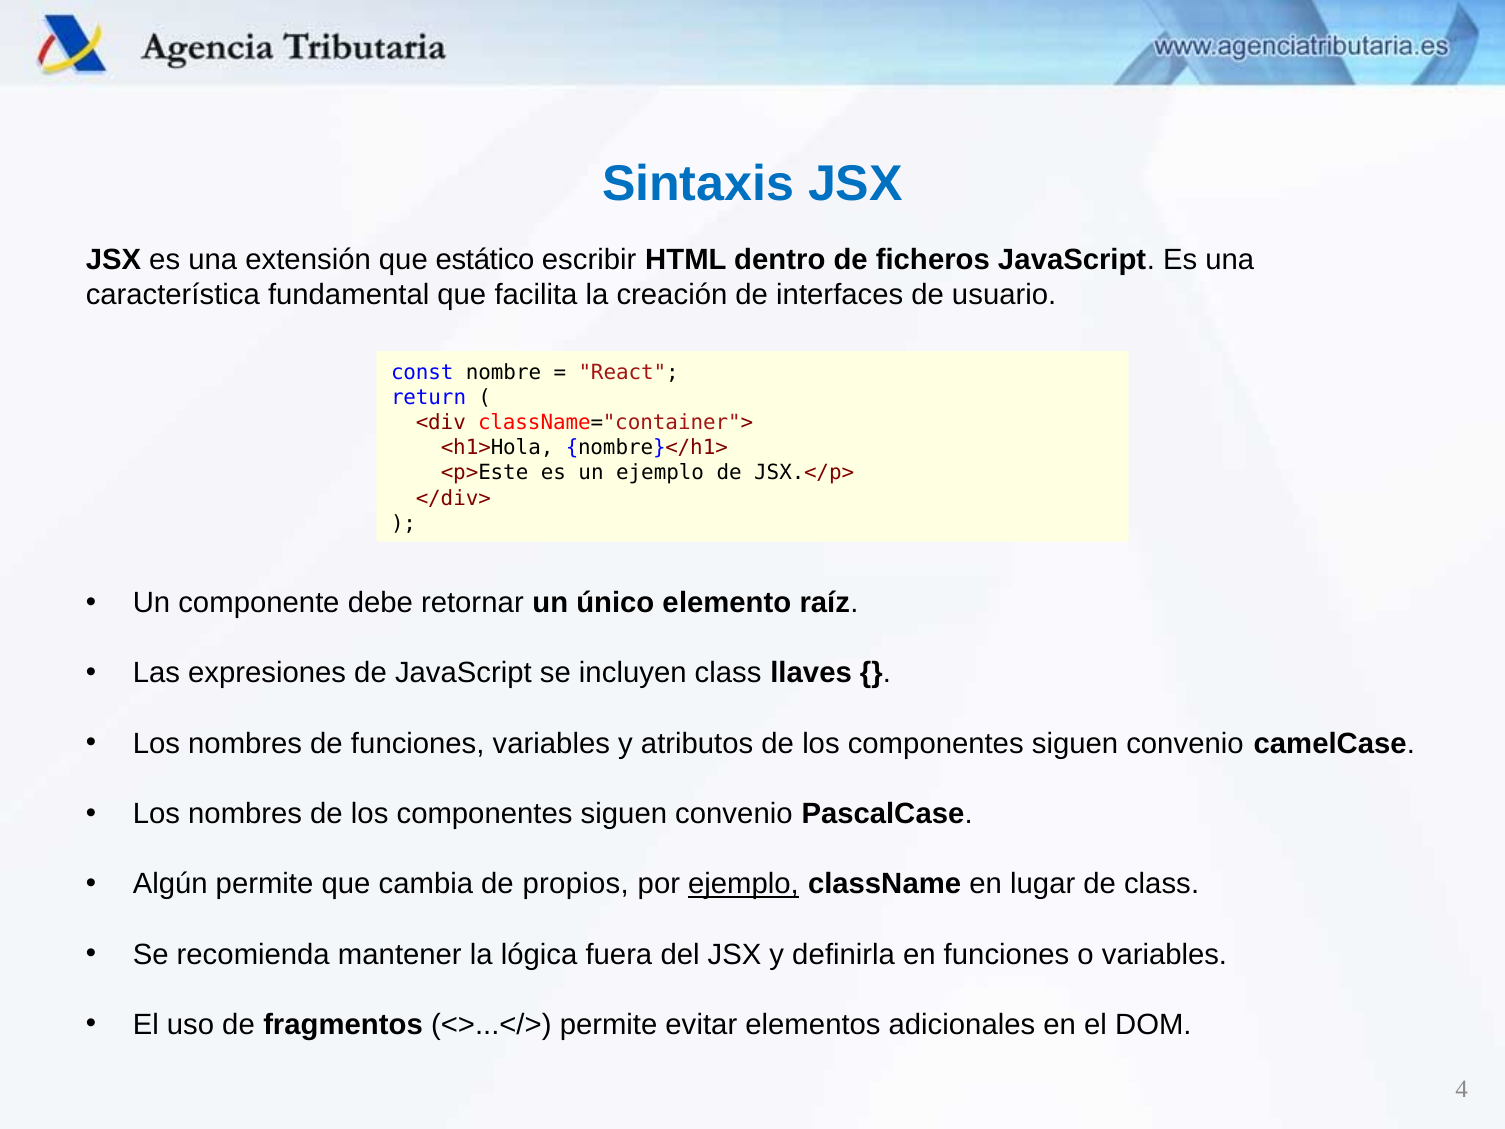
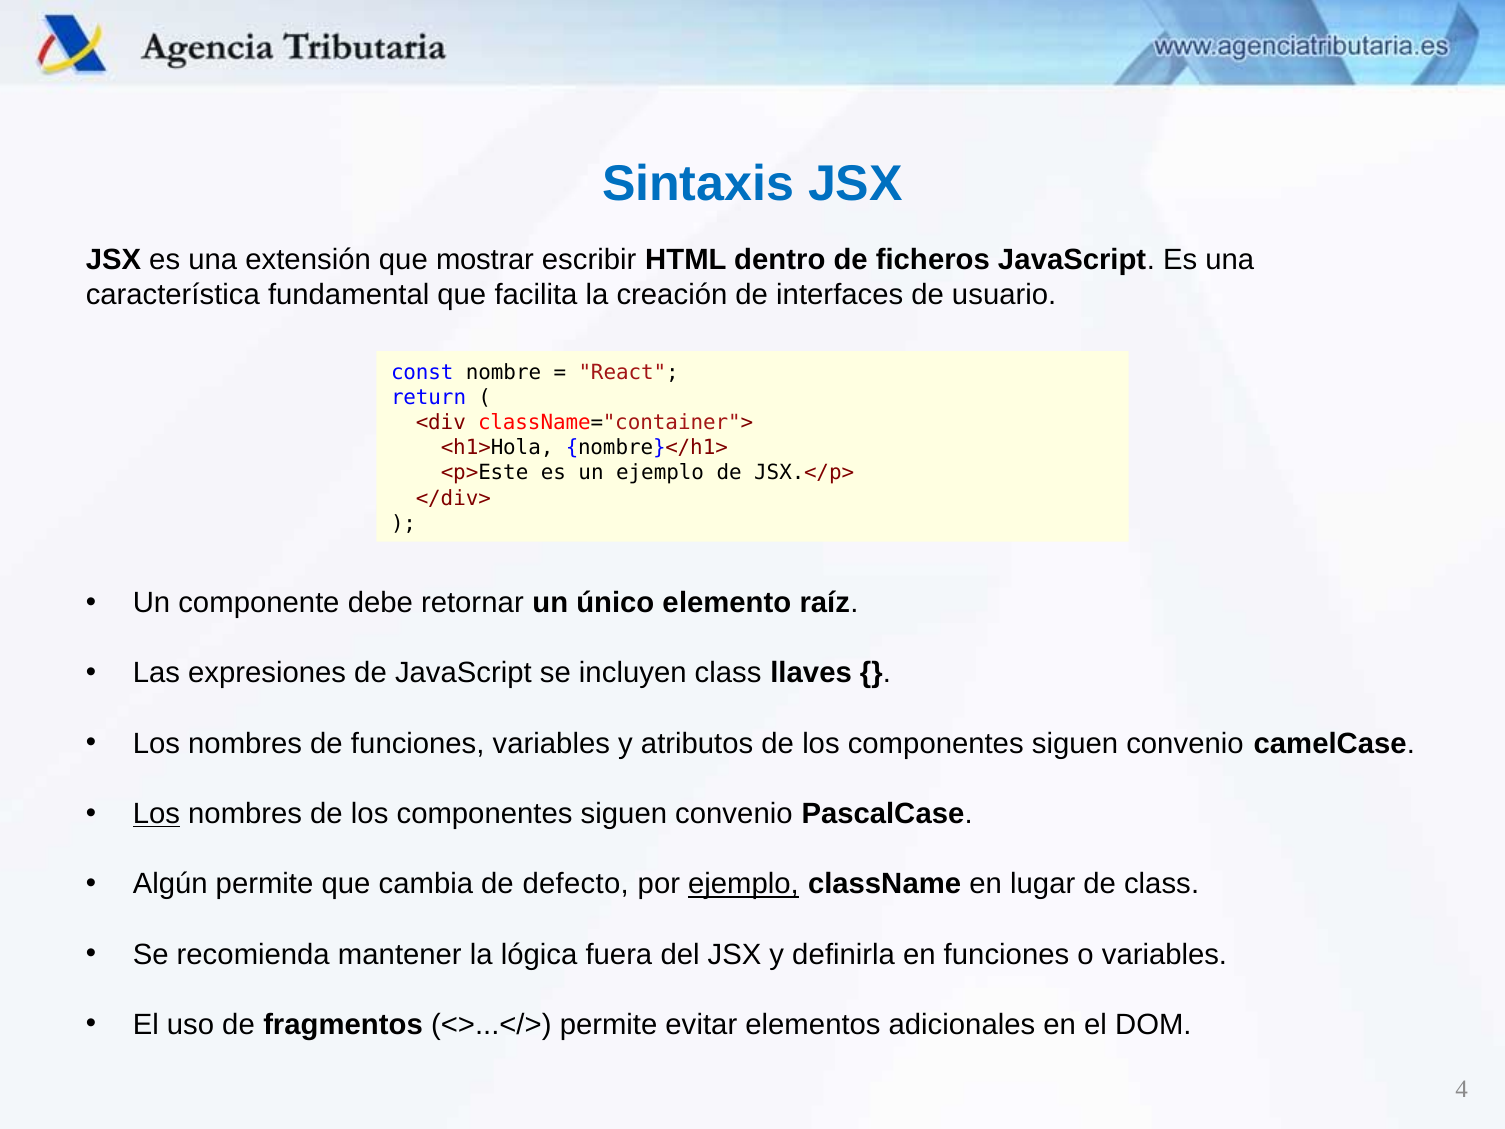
estático: estático -> mostrar
Los at (156, 814) underline: none -> present
propios: propios -> defecto
